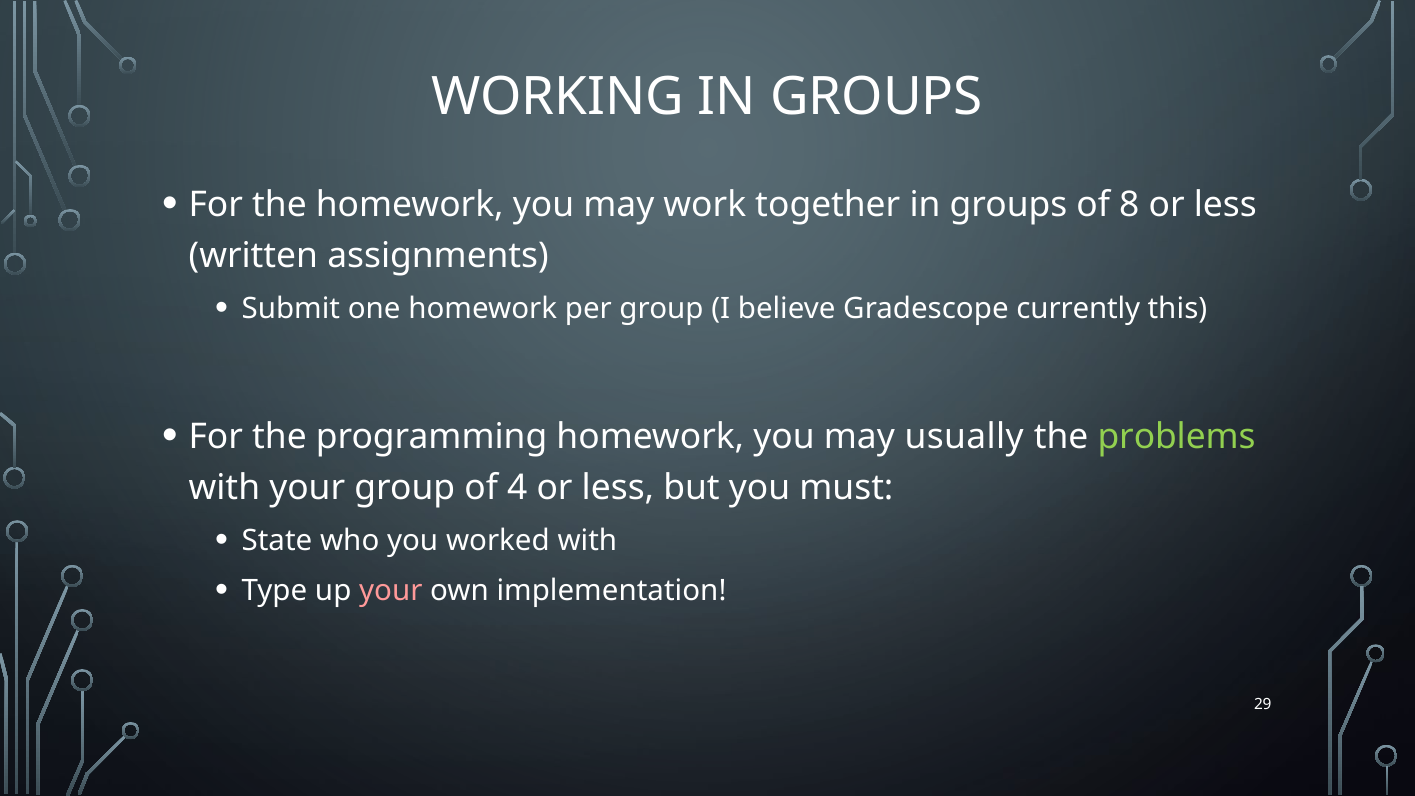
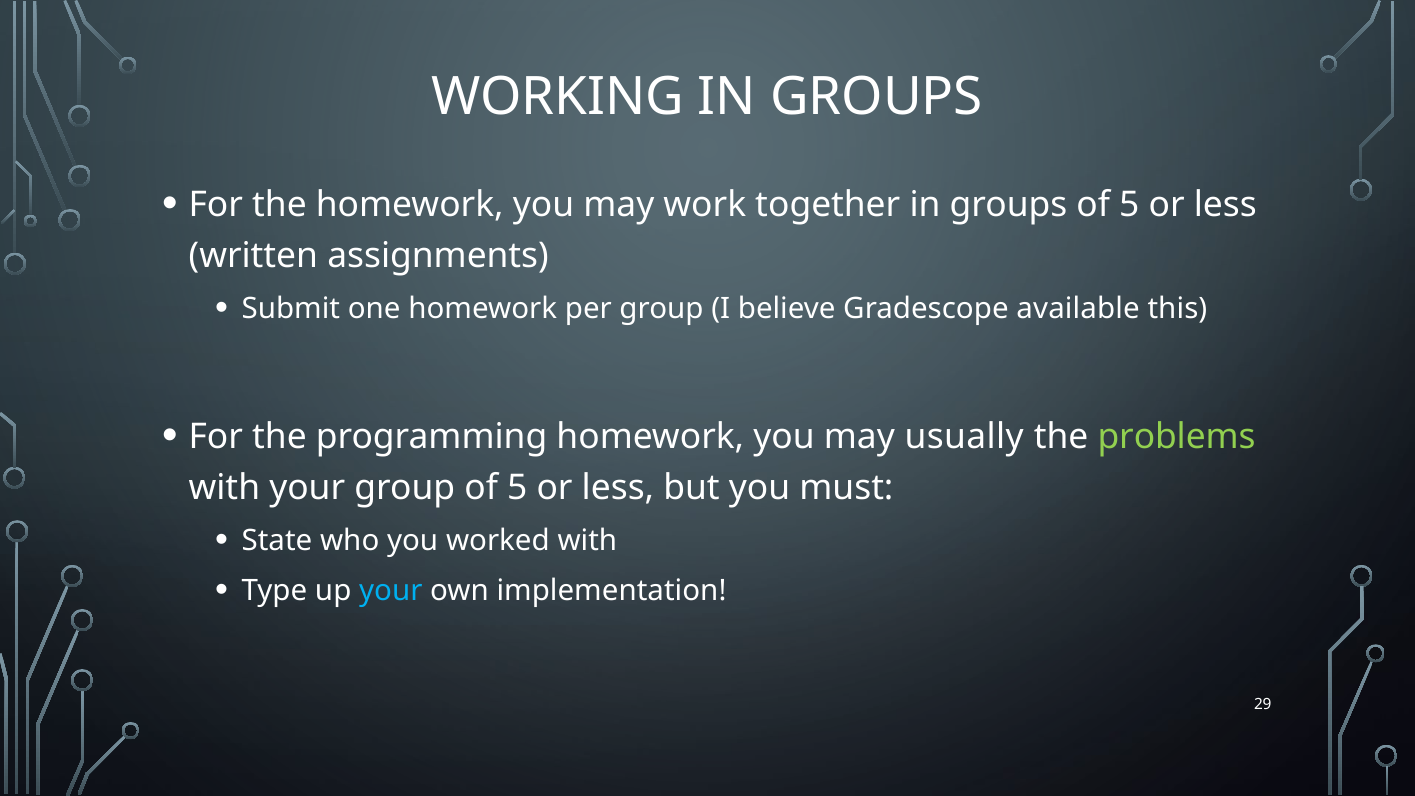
groups of 8: 8 -> 5
currently: currently -> available
group of 4: 4 -> 5
your at (391, 591) colour: pink -> light blue
